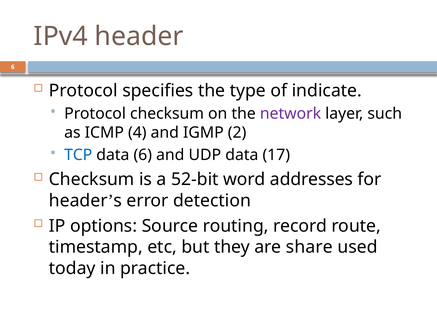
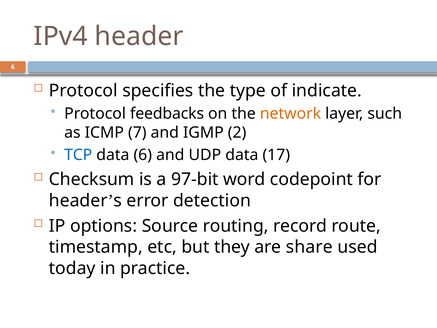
Protocol checksum: checksum -> feedbacks
network colour: purple -> orange
4: 4 -> 7
52-bit: 52-bit -> 97-bit
addresses: addresses -> codepoint
